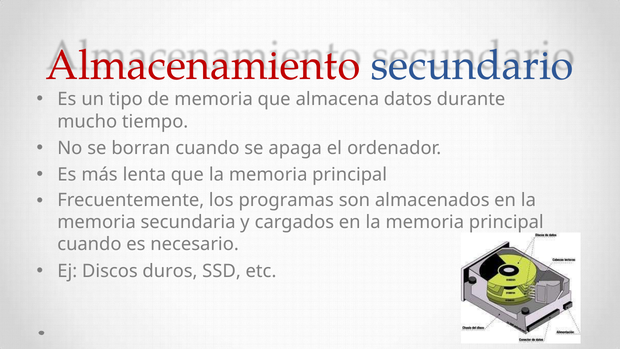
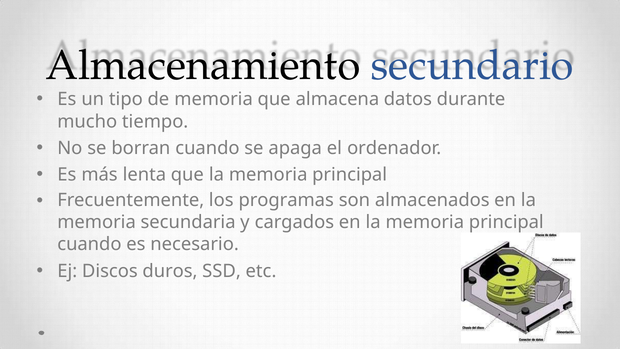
Almacenamiento colour: red -> black
